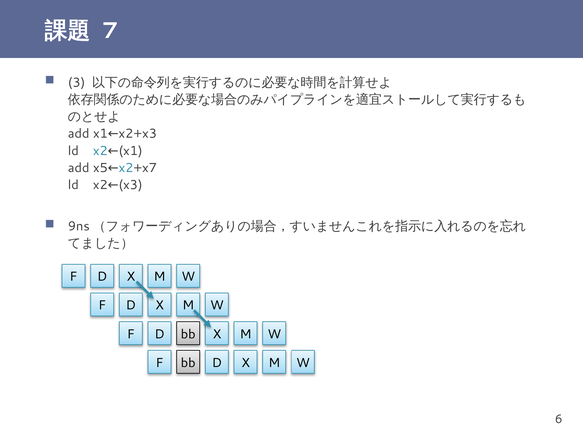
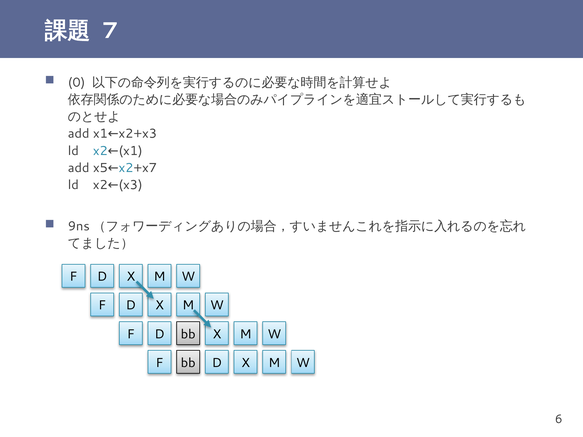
3: 3 -> 0
